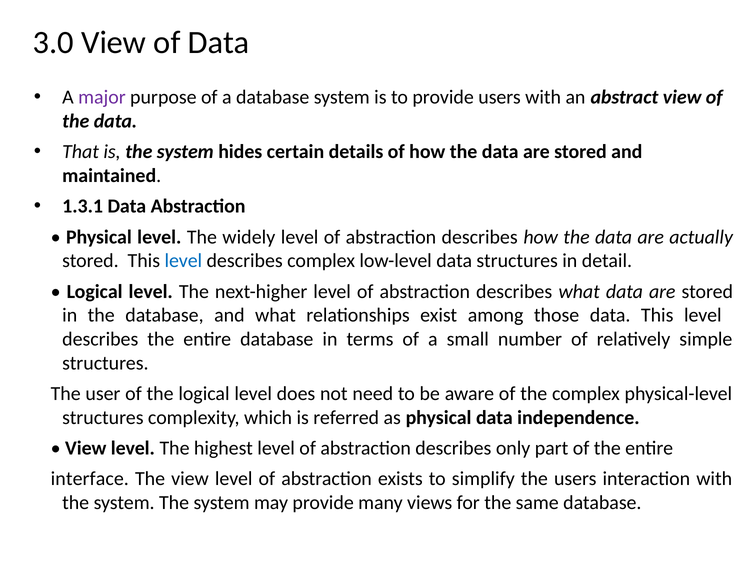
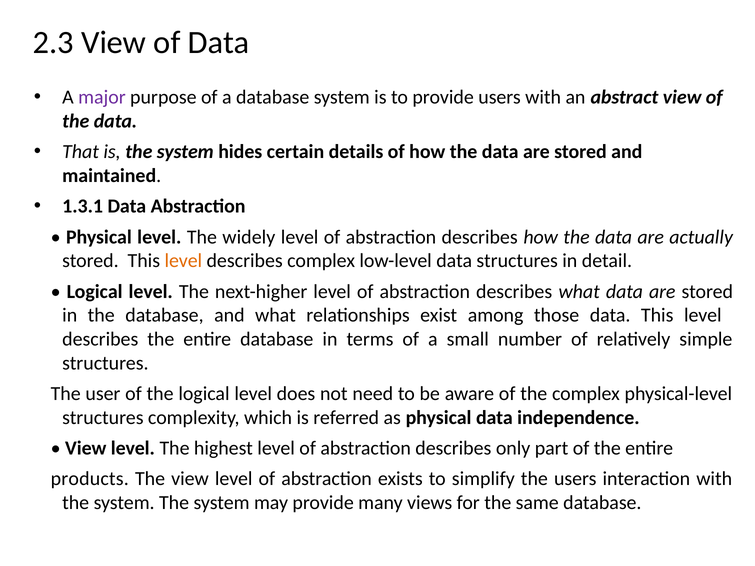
3.0: 3.0 -> 2.3
level at (183, 261) colour: blue -> orange
interface: interface -> products
